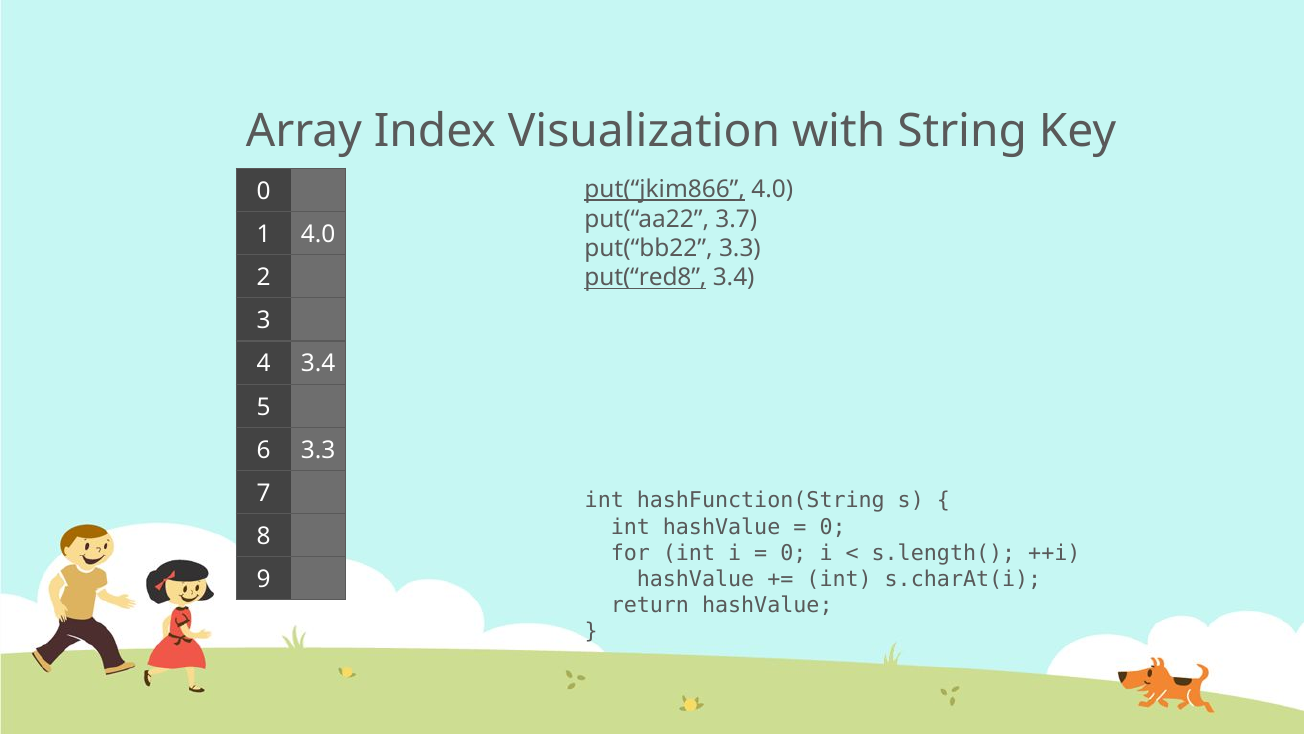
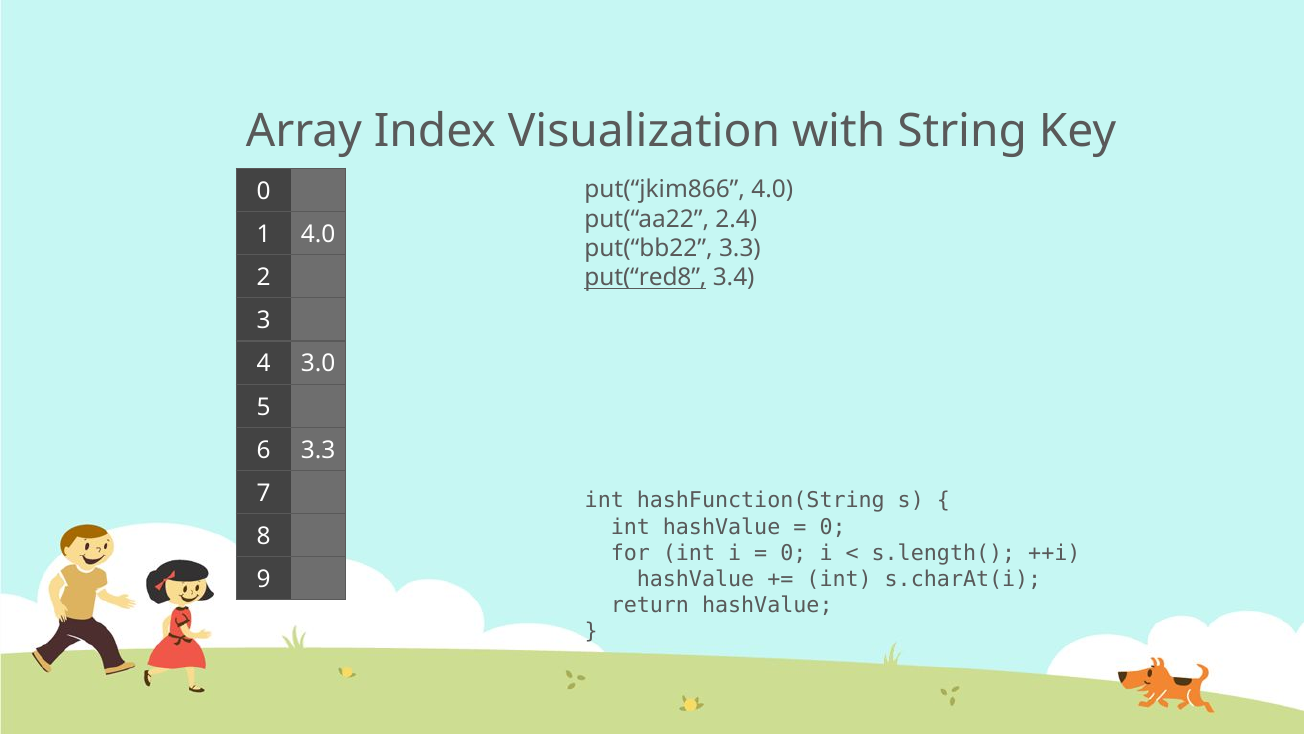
put(“jkim866 underline: present -> none
3.7: 3.7 -> 2.4
4 3.4: 3.4 -> 3.0
